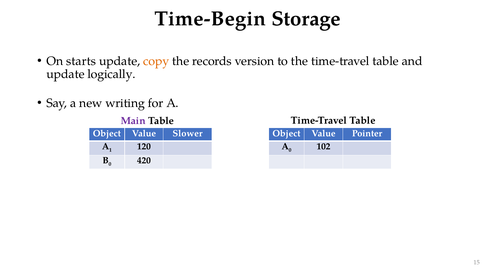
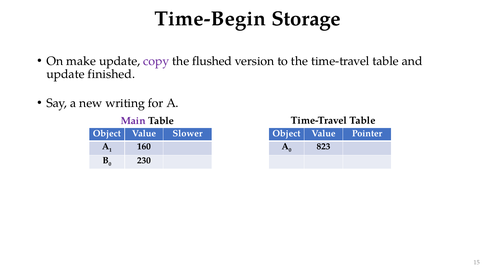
starts: starts -> make
copy colour: orange -> purple
records: records -> flushed
logically: logically -> finished
120: 120 -> 160
102: 102 -> 823
420: 420 -> 230
